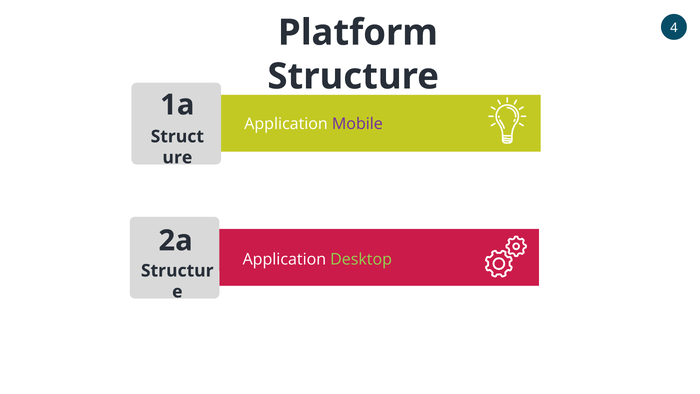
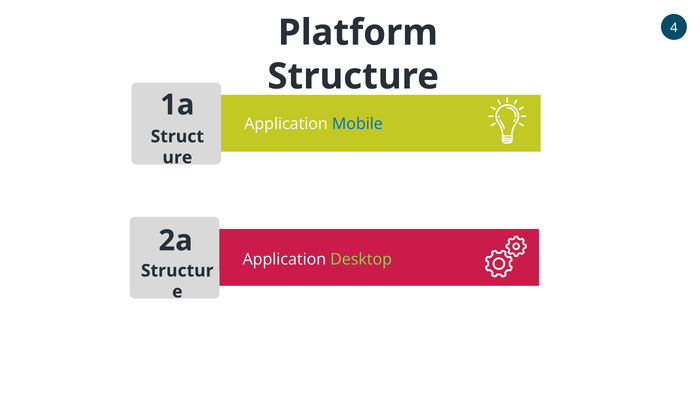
Mobile colour: purple -> blue
